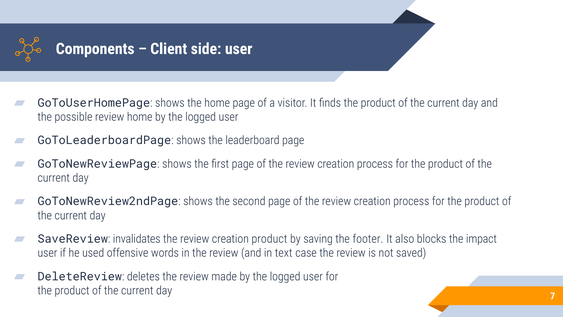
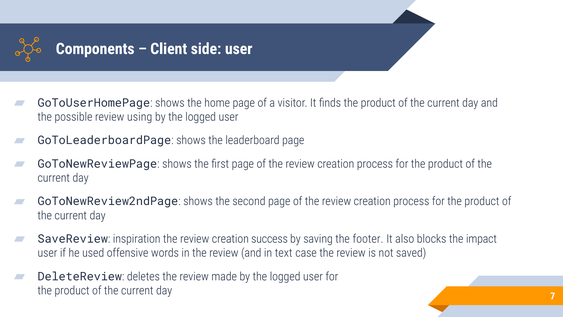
review home: home -> using
invalidates: invalidates -> inspiration
creation product: product -> success
